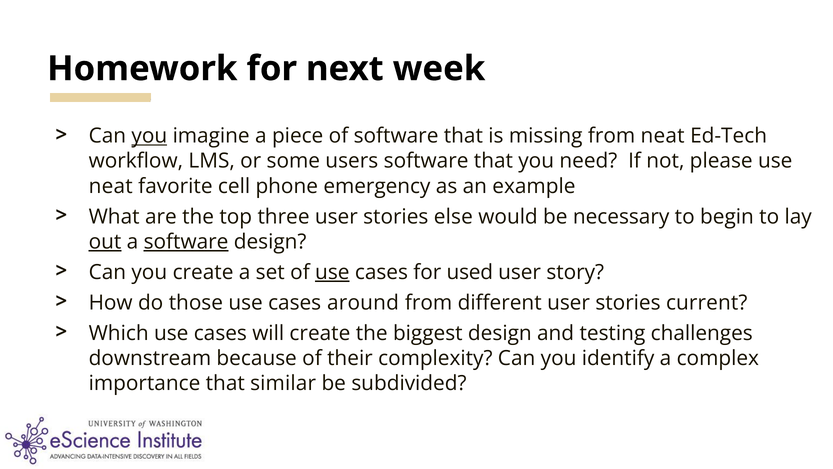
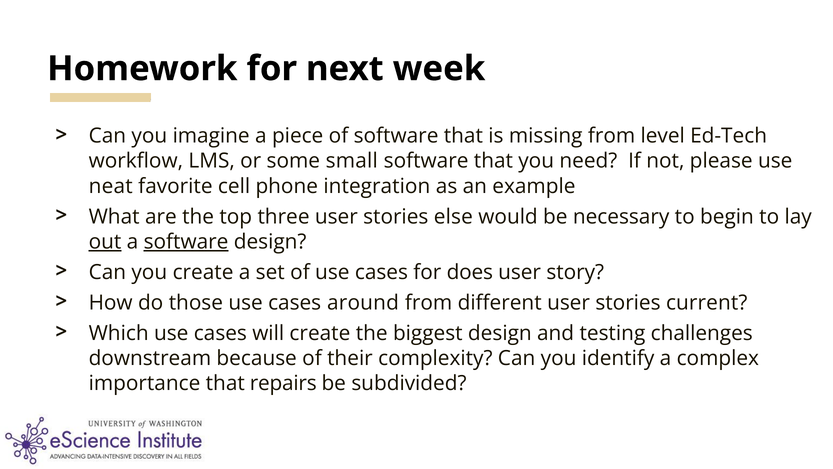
you at (149, 136) underline: present -> none
from neat: neat -> level
users: users -> small
emergency: emergency -> integration
use at (332, 272) underline: present -> none
used: used -> does
similar: similar -> repairs
